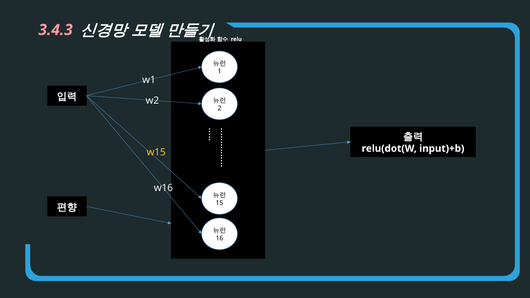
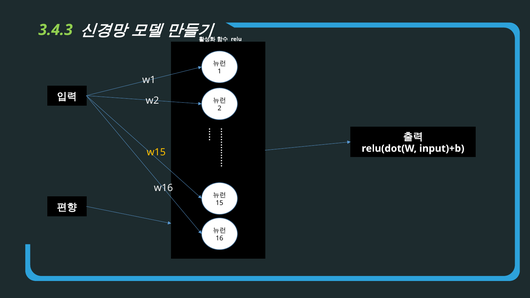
3.4.3 colour: pink -> light green
